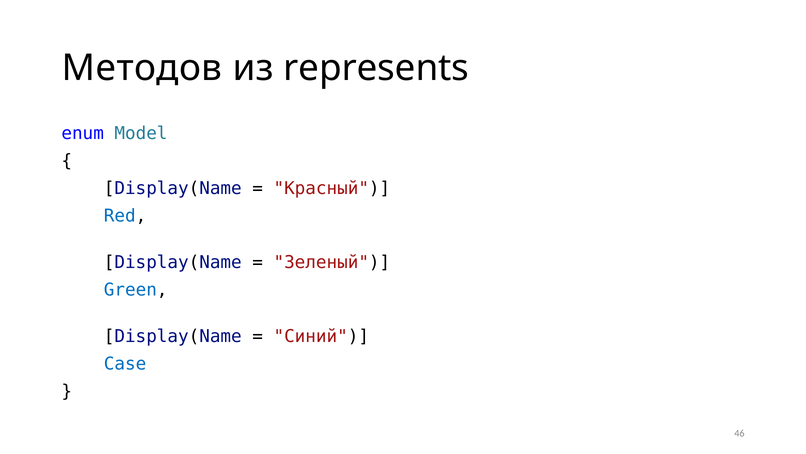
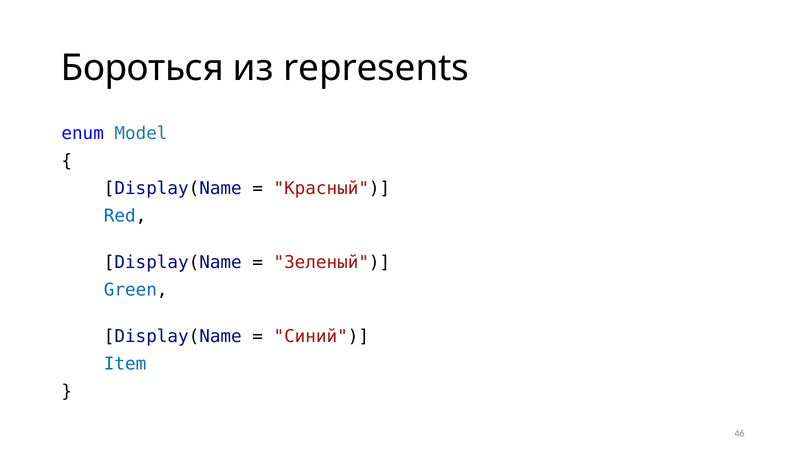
Методов: Методов -> Бороться
Case: Case -> Item
